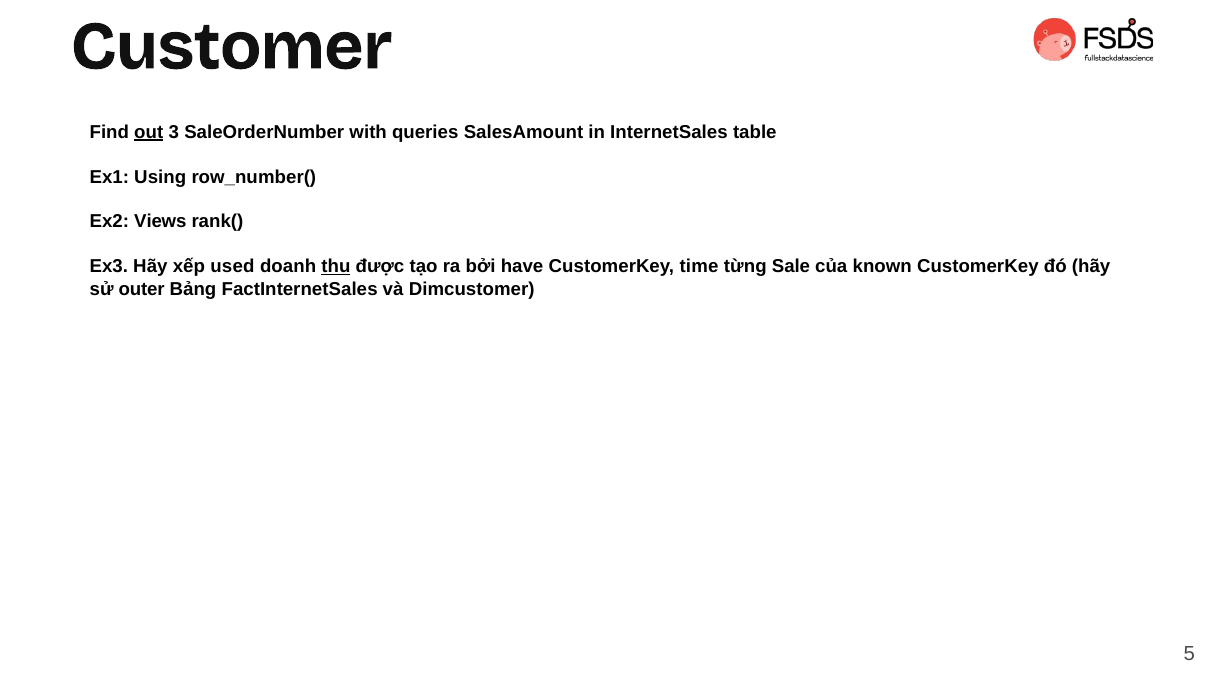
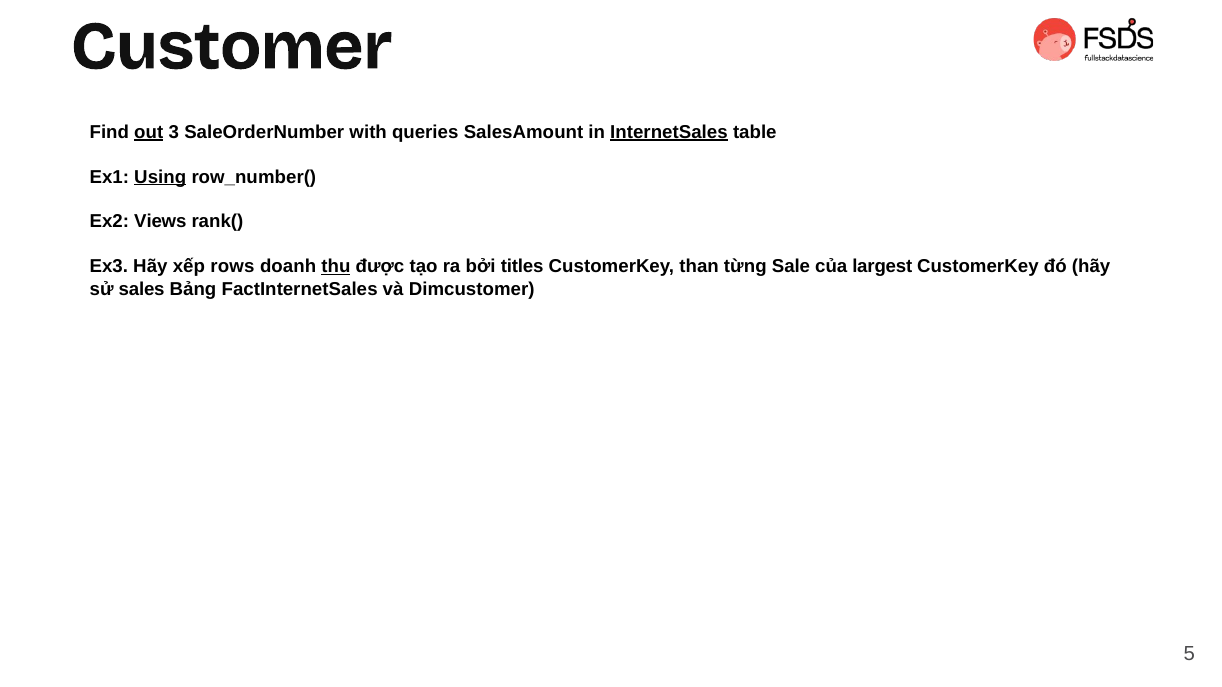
InternetSales underline: none -> present
Using underline: none -> present
used: used -> rows
have: have -> titles
time: time -> than
known: known -> largest
outer: outer -> sales
